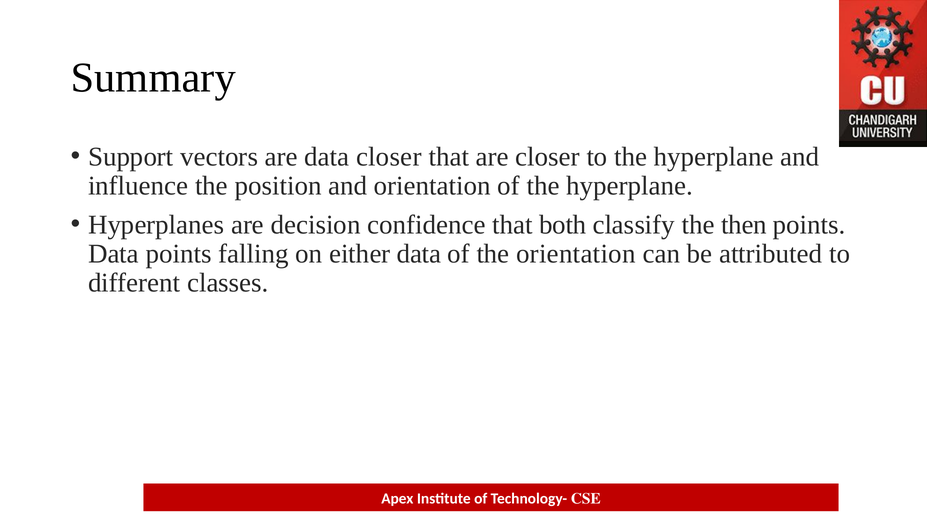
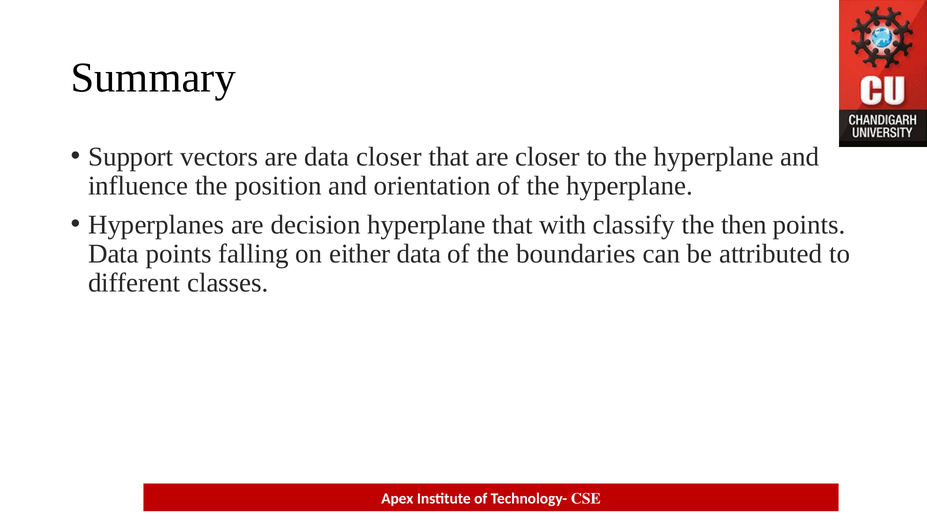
decision confidence: confidence -> hyperplane
both: both -> with
the orientation: orientation -> boundaries
